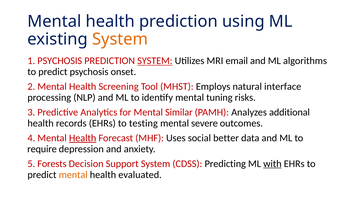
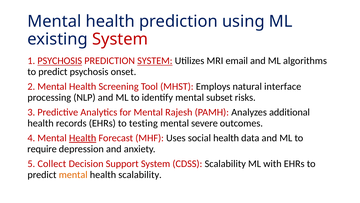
System at (120, 39) colour: orange -> red
PSYCHOSIS at (60, 61) underline: none -> present
tuning: tuning -> subset
Similar: Similar -> Rajesh
social better: better -> health
Forests: Forests -> Collect
CDSS Predicting: Predicting -> Scalability
with underline: present -> none
health evaluated: evaluated -> scalability
